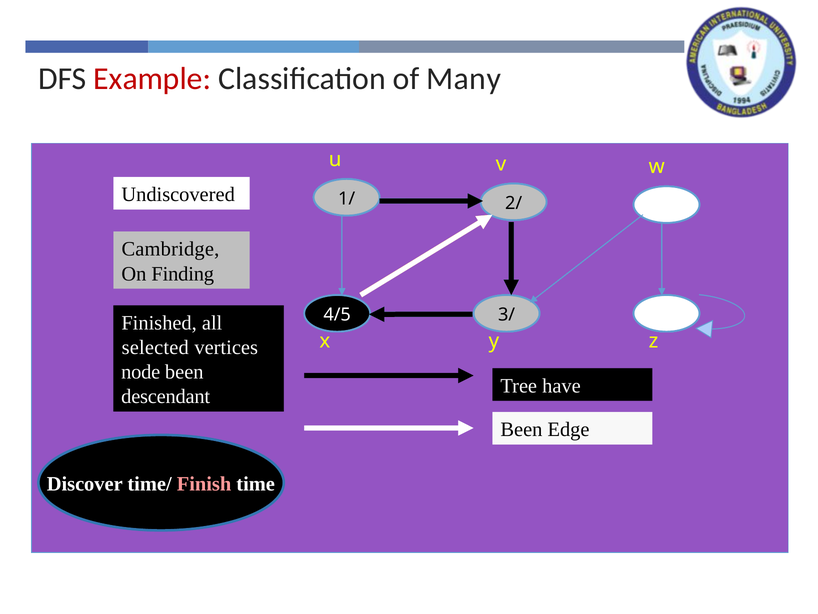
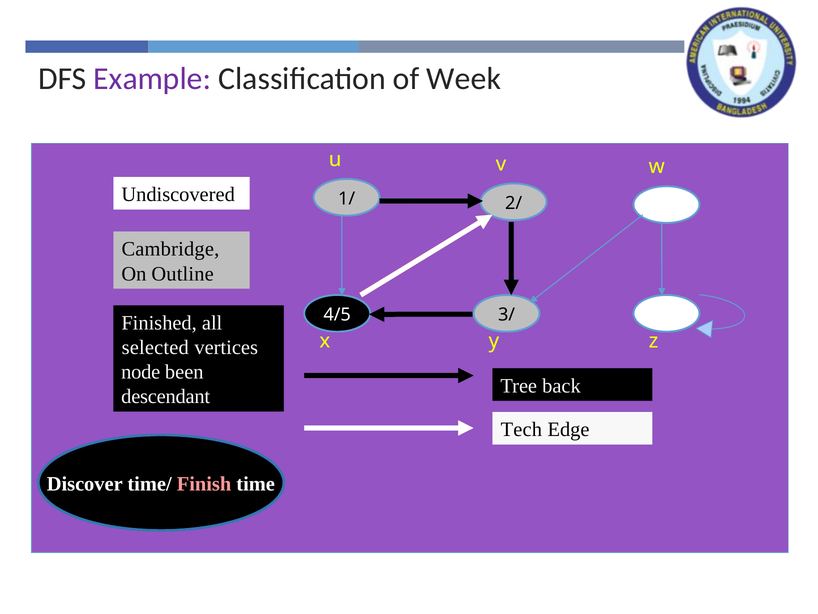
Example colour: red -> purple
Many: Many -> Week
Finding: Finding -> Outline
have: have -> back
Been at (521, 429): Been -> Tech
